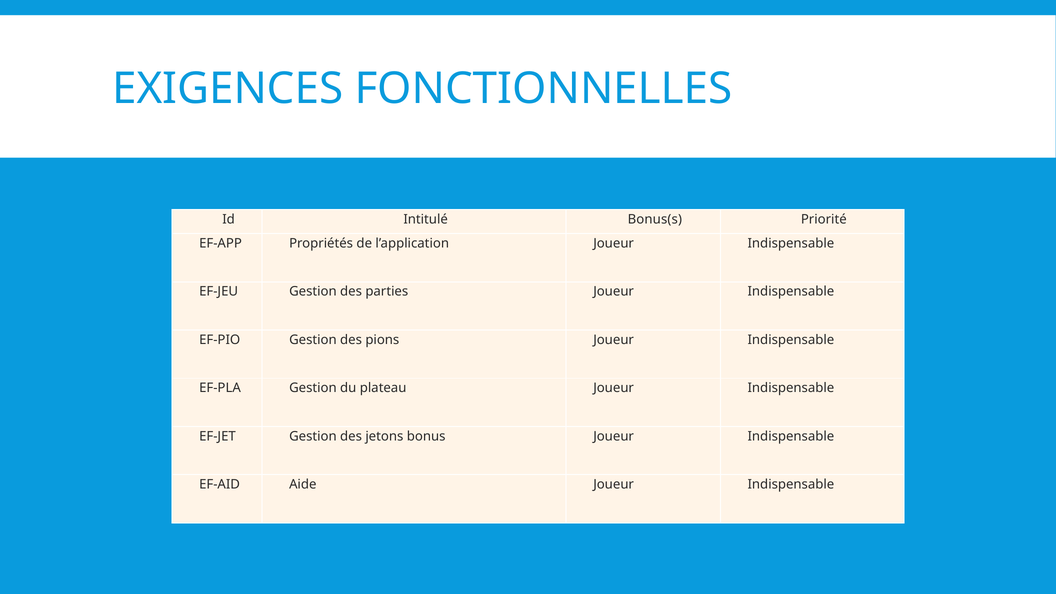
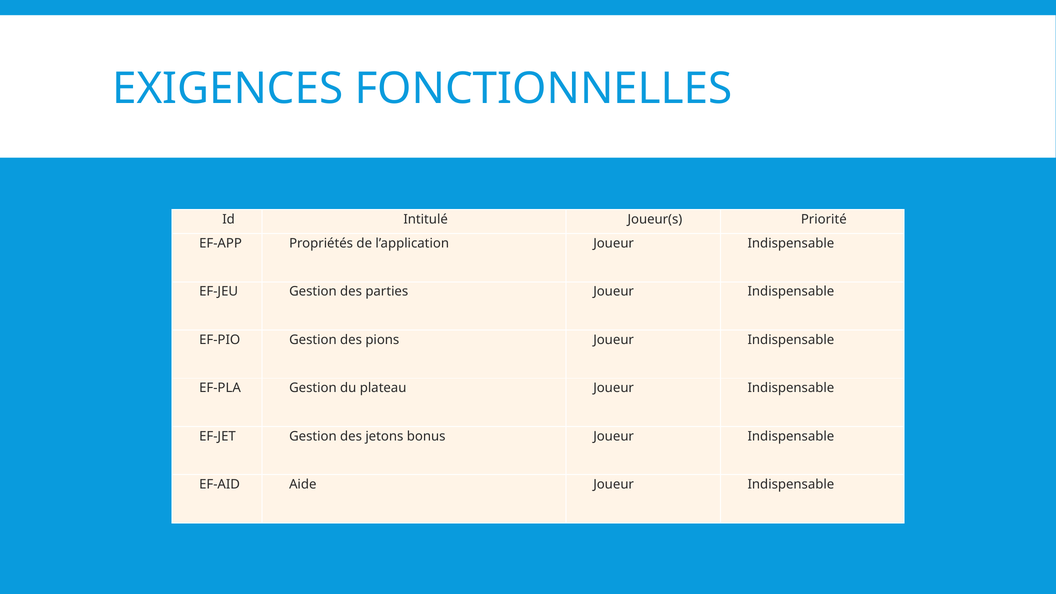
Bonus(s: Bonus(s -> Joueur(s
